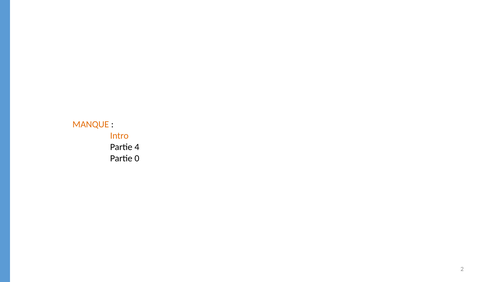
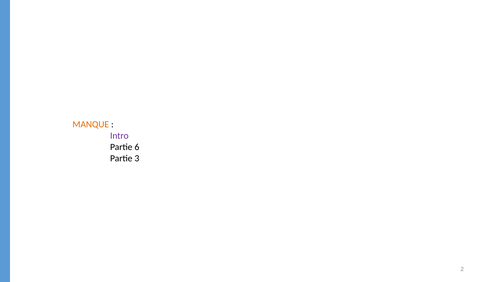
Intro colour: orange -> purple
4: 4 -> 6
0: 0 -> 3
